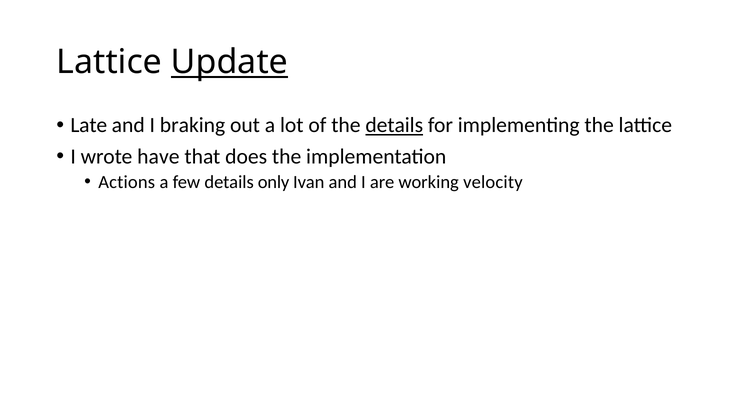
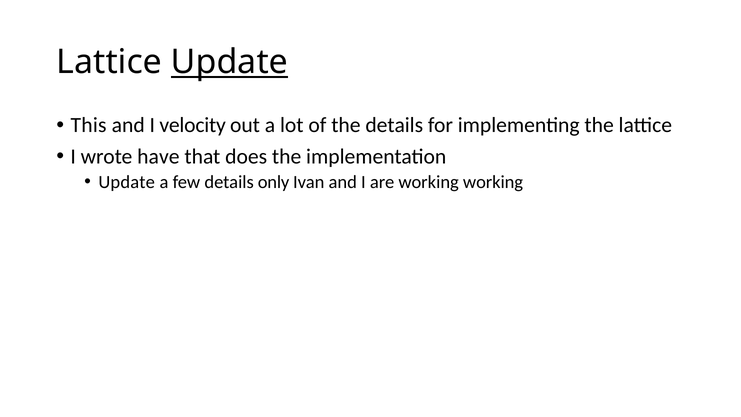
Late: Late -> This
braking: braking -> velocity
details at (394, 125) underline: present -> none
Actions at (127, 182): Actions -> Update
working velocity: velocity -> working
